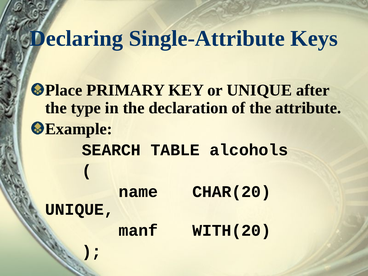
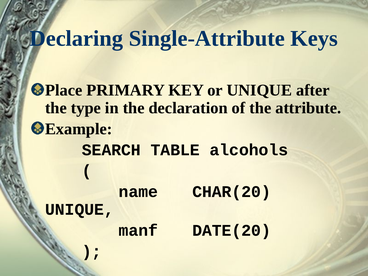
WITH(20: WITH(20 -> DATE(20
